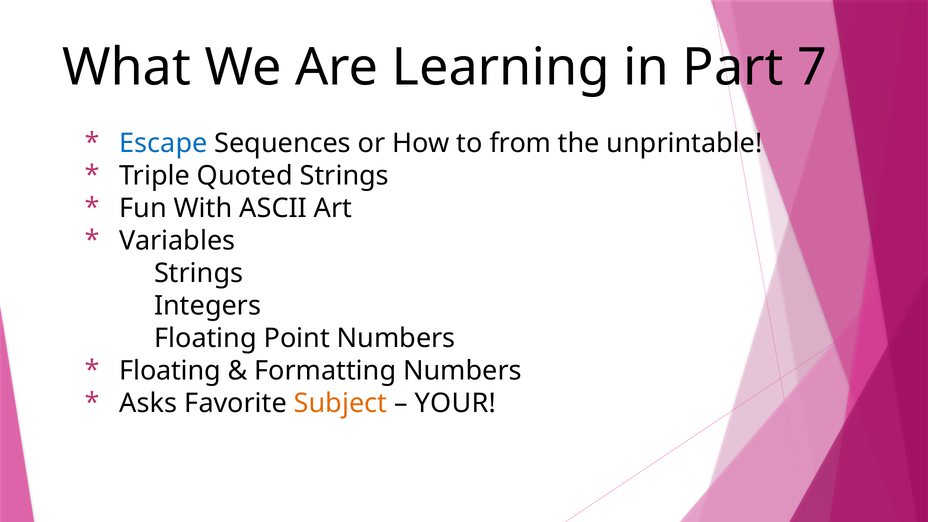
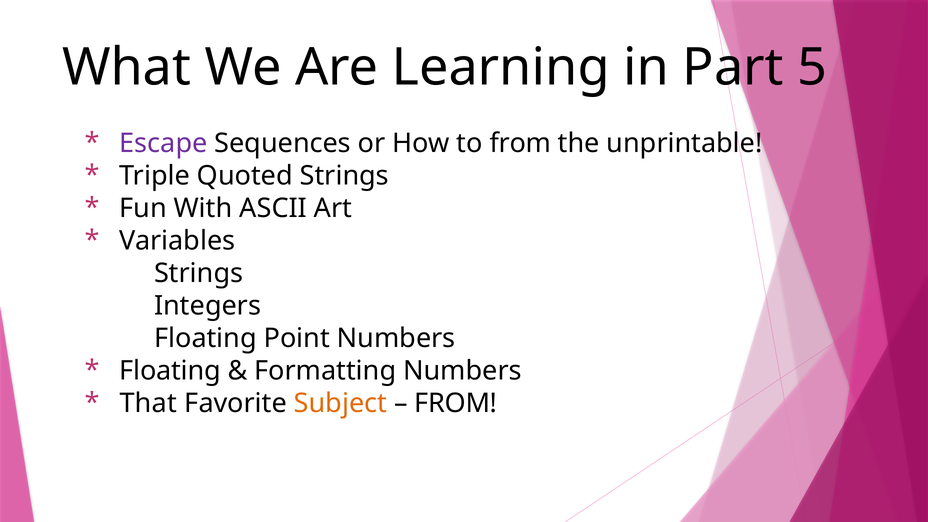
7: 7 -> 5
Escape colour: blue -> purple
Asks: Asks -> That
YOUR at (455, 403): YOUR -> FROM
